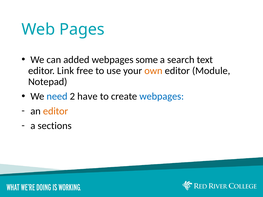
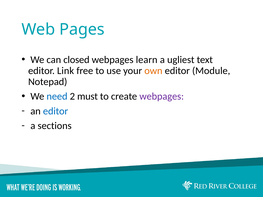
added: added -> closed
some: some -> learn
search: search -> ugliest
have: have -> must
webpages at (162, 97) colour: blue -> purple
editor at (56, 111) colour: orange -> blue
